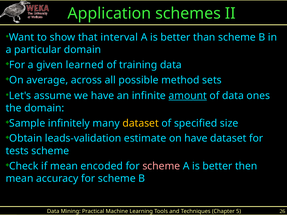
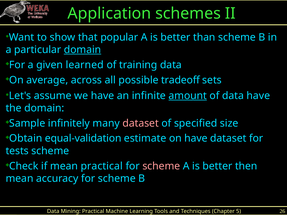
interval: interval -> popular
domain at (82, 50) underline: none -> present
method: method -> tradeoff
data ones: ones -> have
dataset at (141, 123) colour: yellow -> pink
leads-validation: leads-validation -> equal-validation
mean encoded: encoded -> practical
